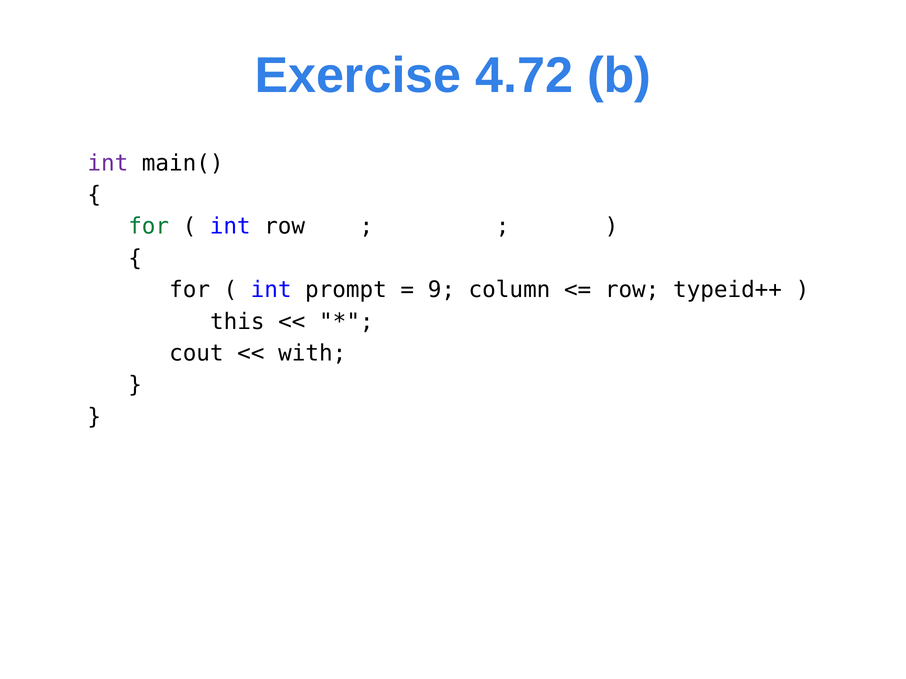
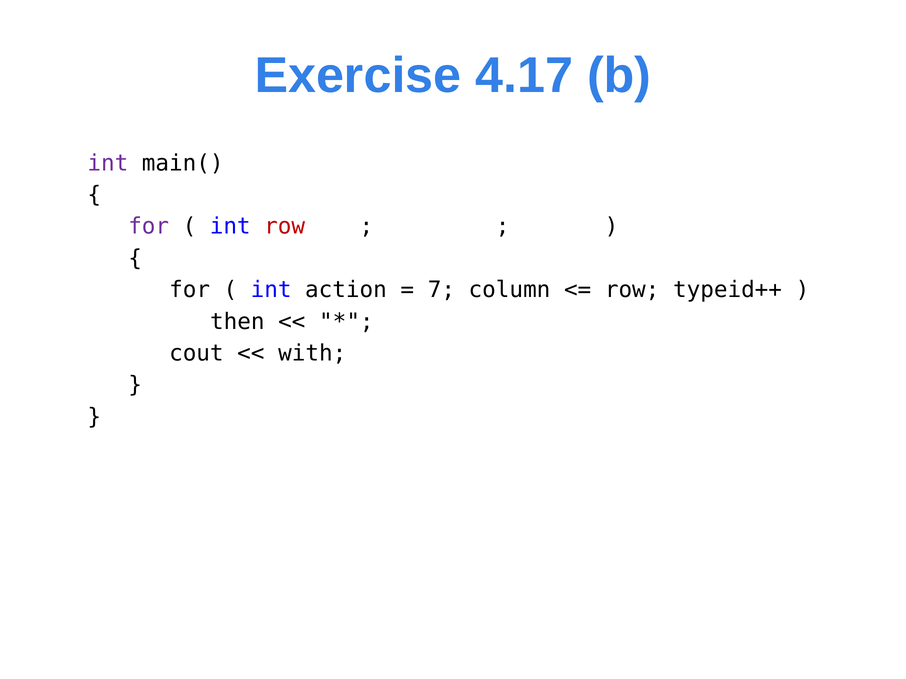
4.72: 4.72 -> 4.17
for at (149, 227) colour: green -> purple
row at (285, 227) colour: black -> red
prompt: prompt -> action
9: 9 -> 7
this: this -> then
